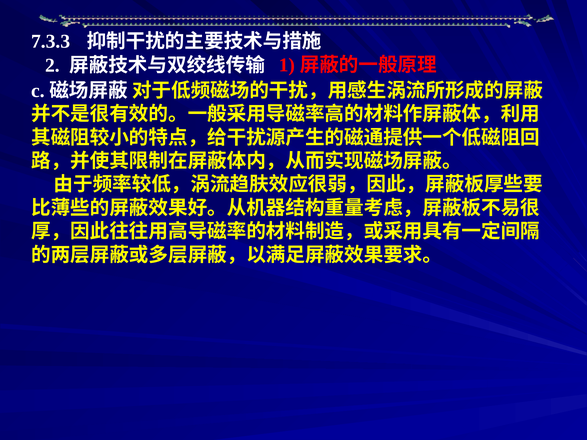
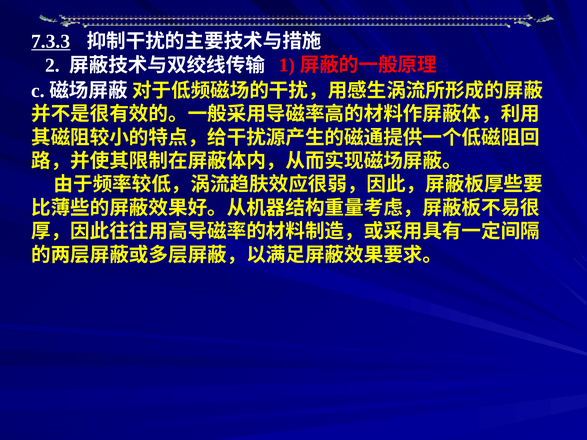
7.3.3 underline: none -> present
